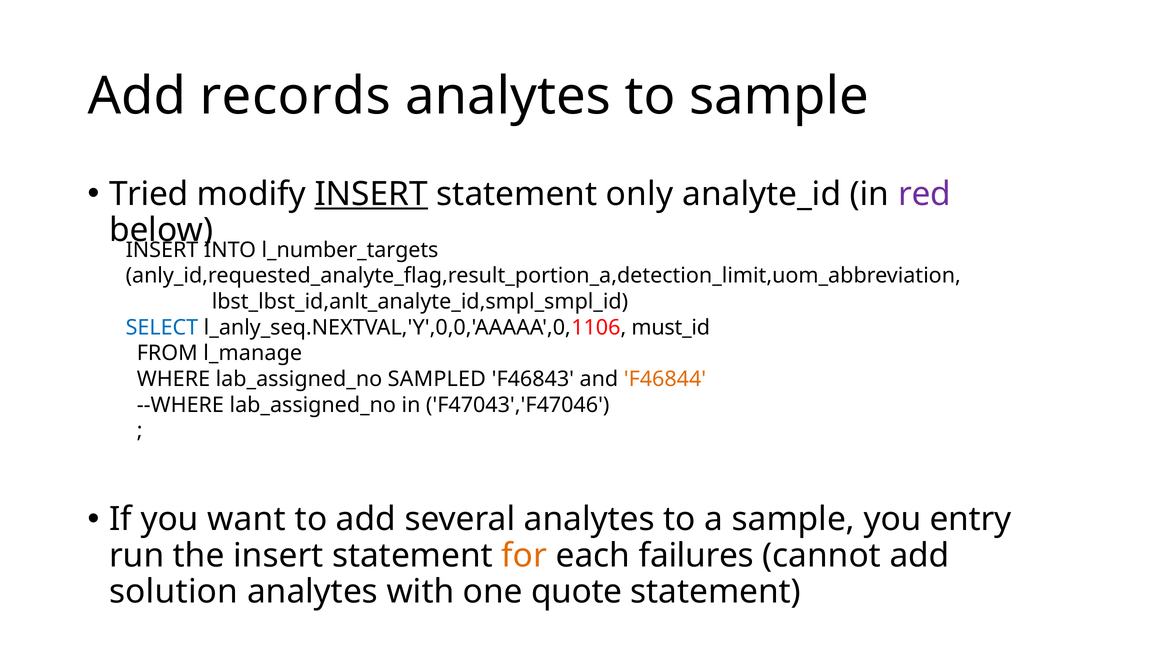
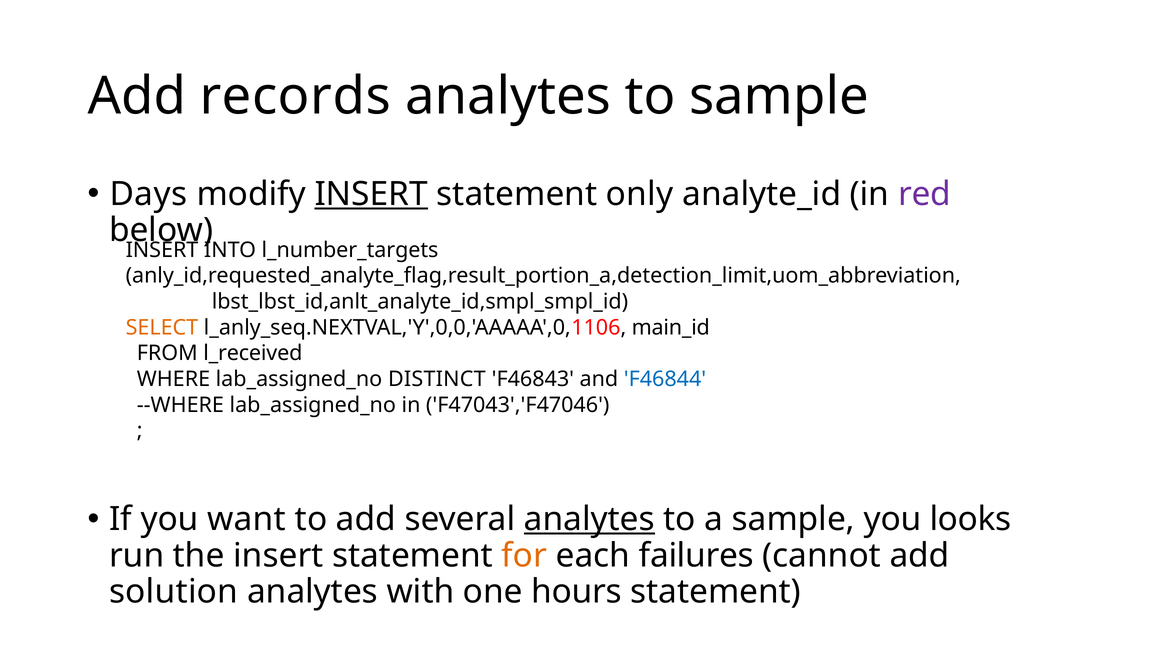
Tried: Tried -> Days
SELECT colour: blue -> orange
must_id: must_id -> main_id
l_manage: l_manage -> l_received
SAMPLED: SAMPLED -> DISTINCT
F46844 colour: orange -> blue
analytes at (589, 520) underline: none -> present
entry: entry -> looks
quote: quote -> hours
